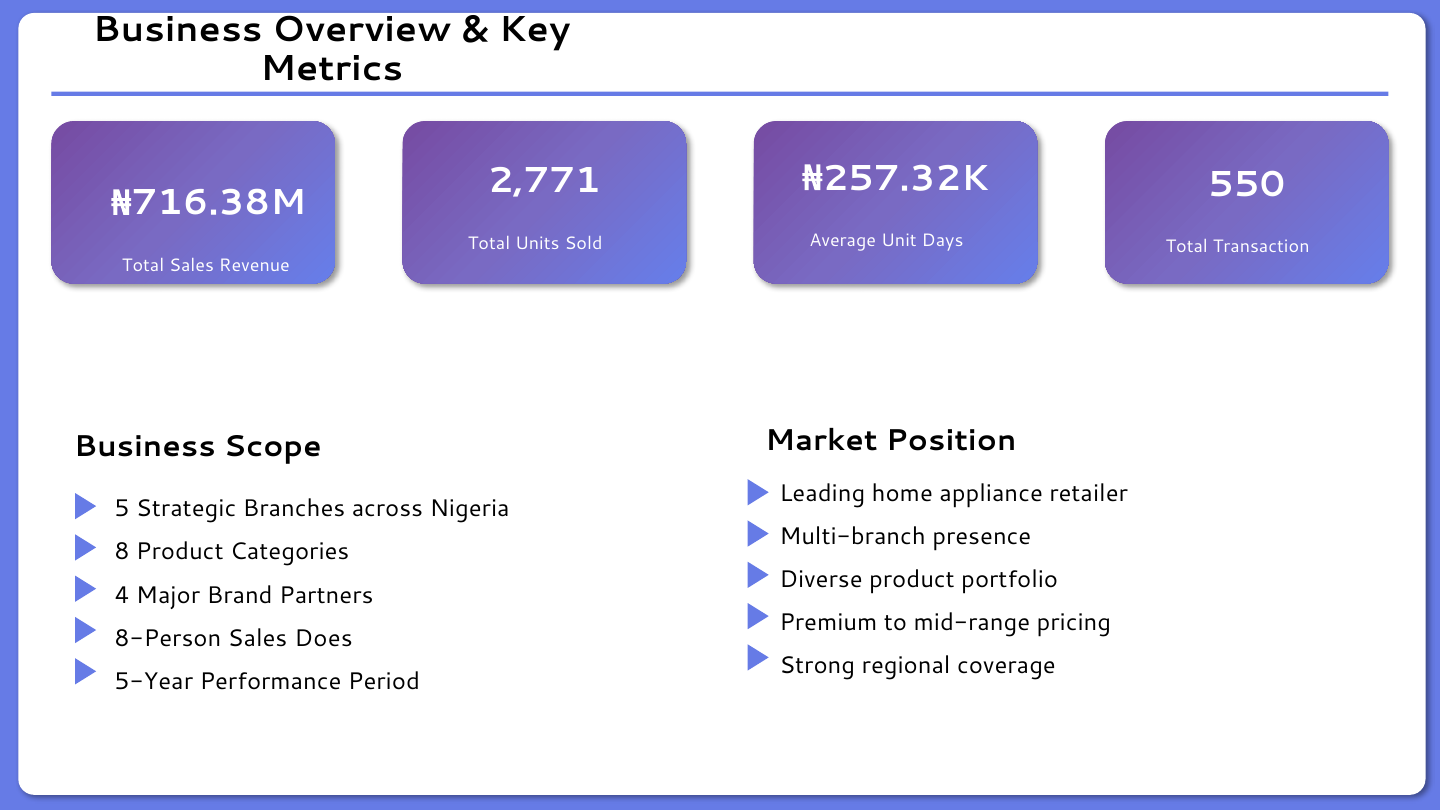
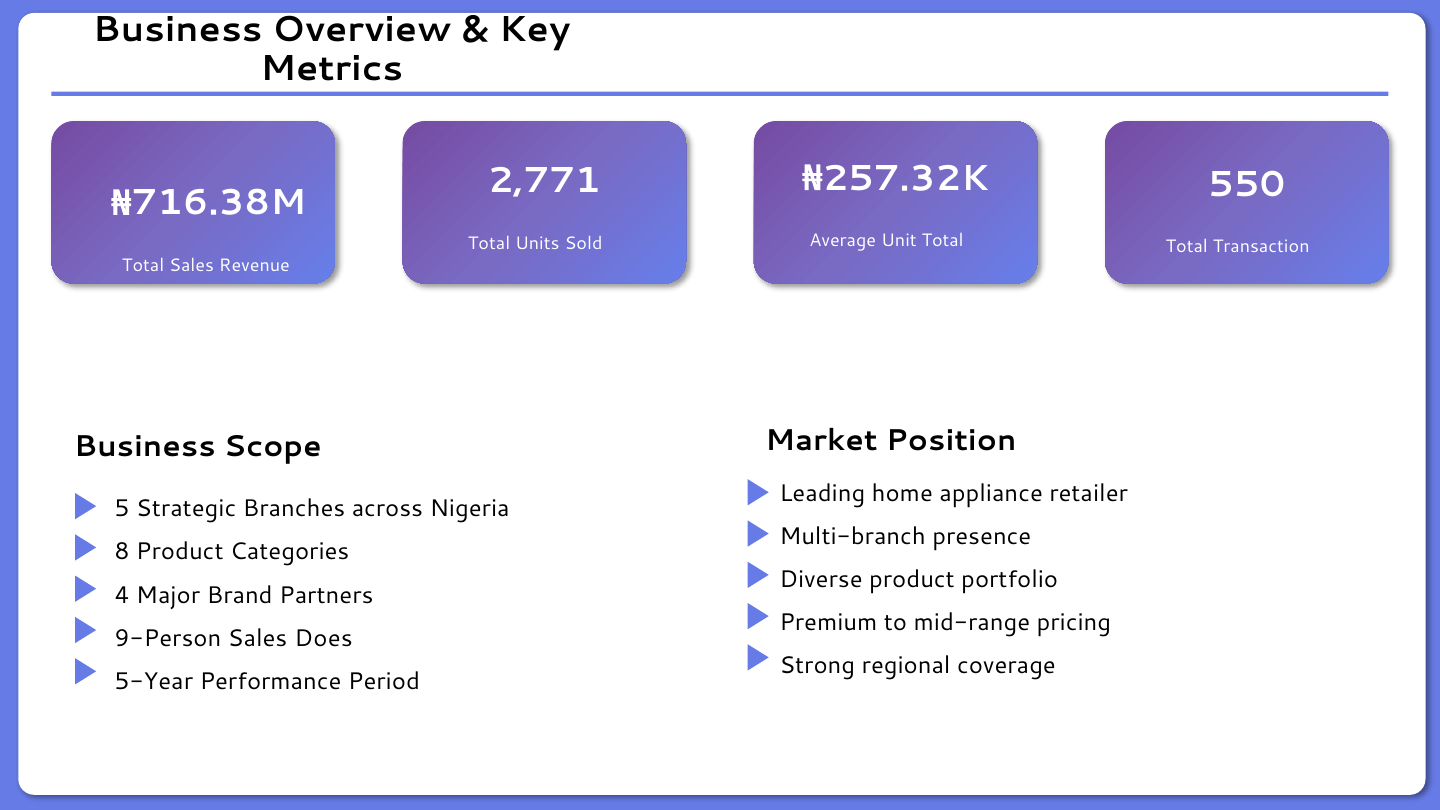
Unit Days: Days -> Total
8-Person: 8-Person -> 9-Person
